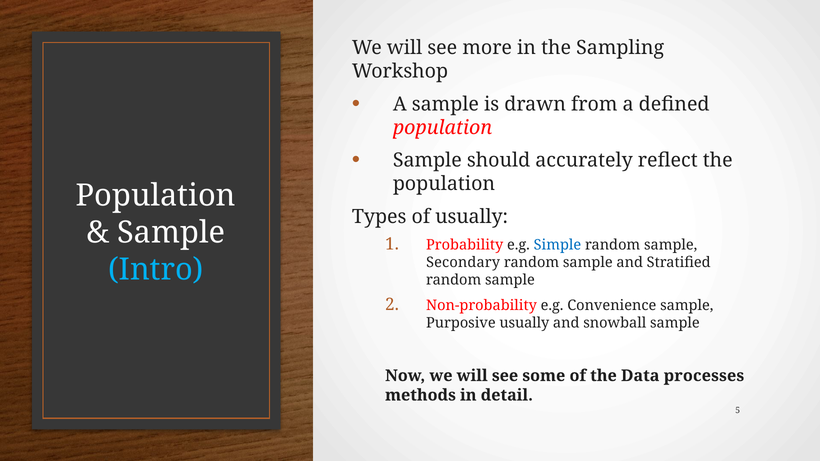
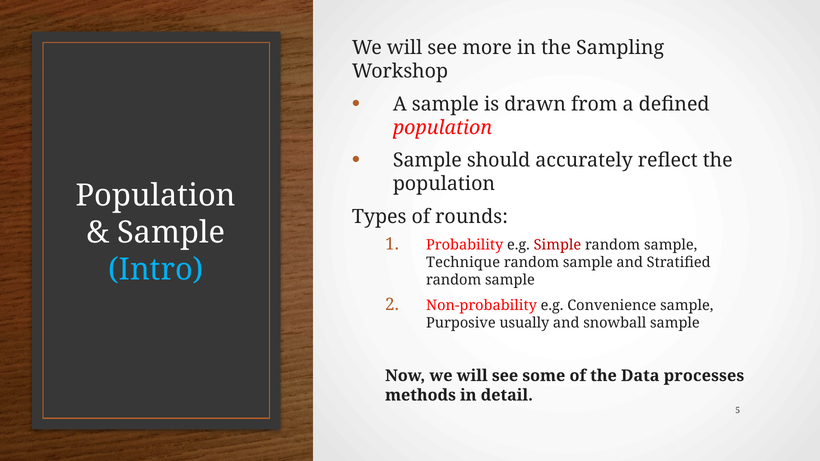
of usually: usually -> rounds
Simple colour: blue -> red
Secondary: Secondary -> Technique
